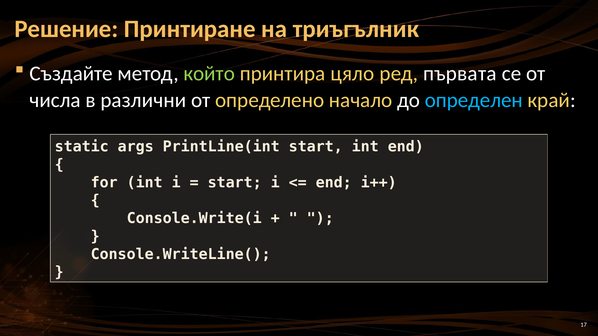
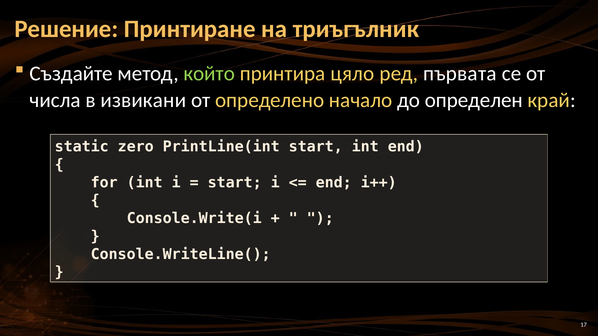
различни: различни -> извикани
определен colour: light blue -> white
args: args -> zero
